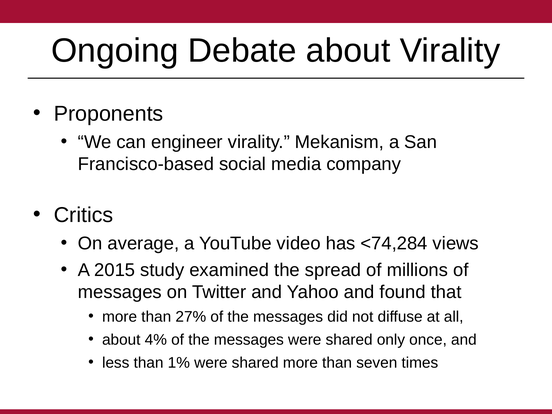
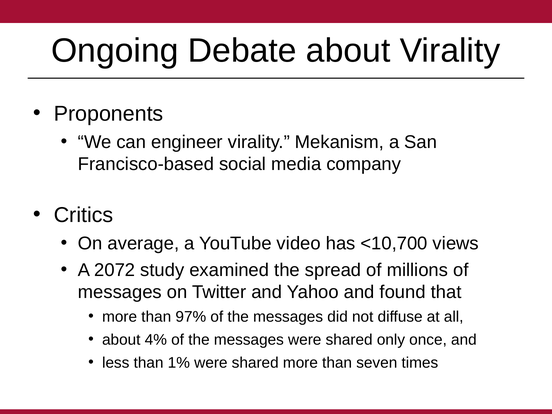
<74,284: <74,284 -> <10,700
2015: 2015 -> 2072
27%: 27% -> 97%
